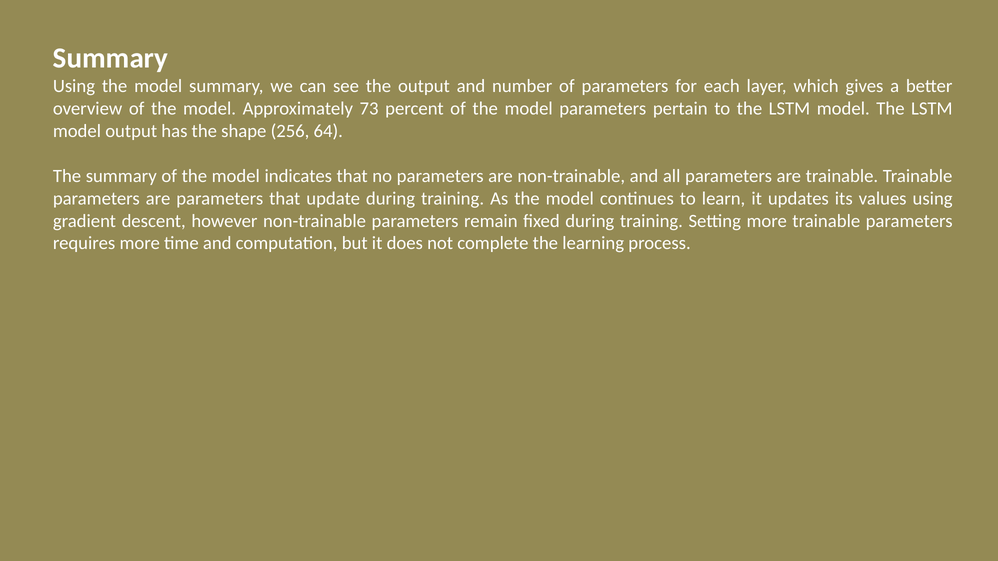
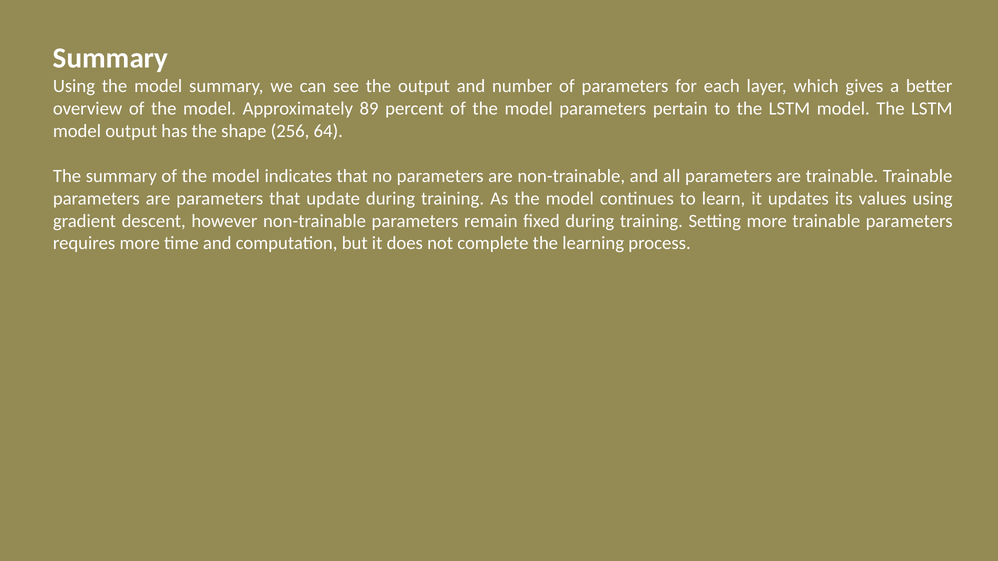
73: 73 -> 89
